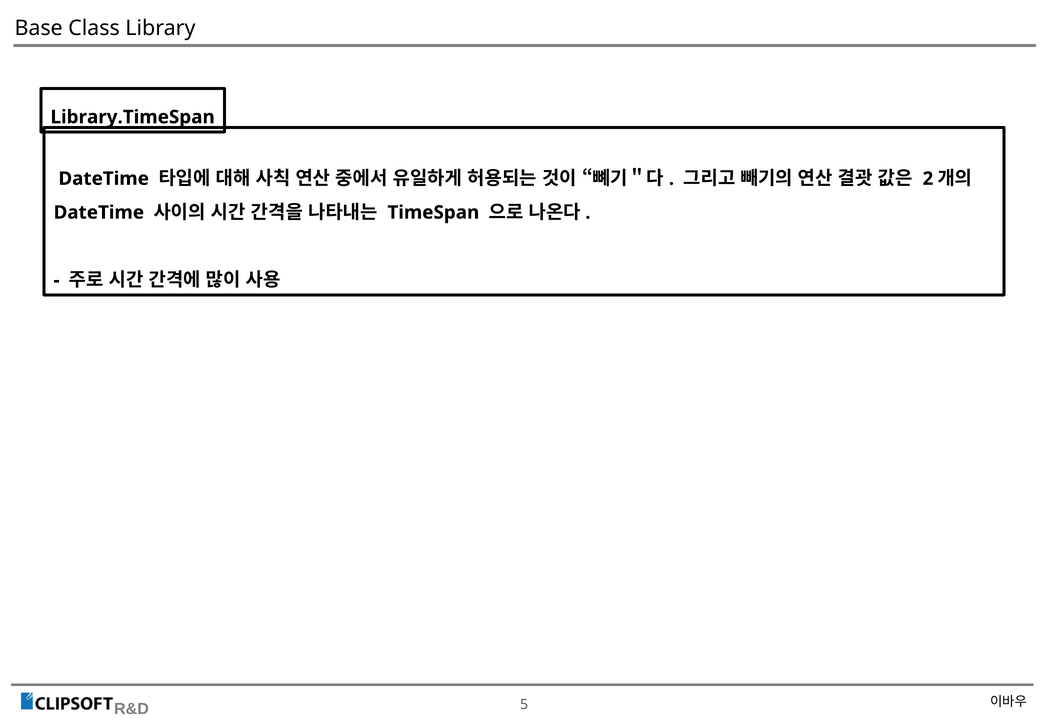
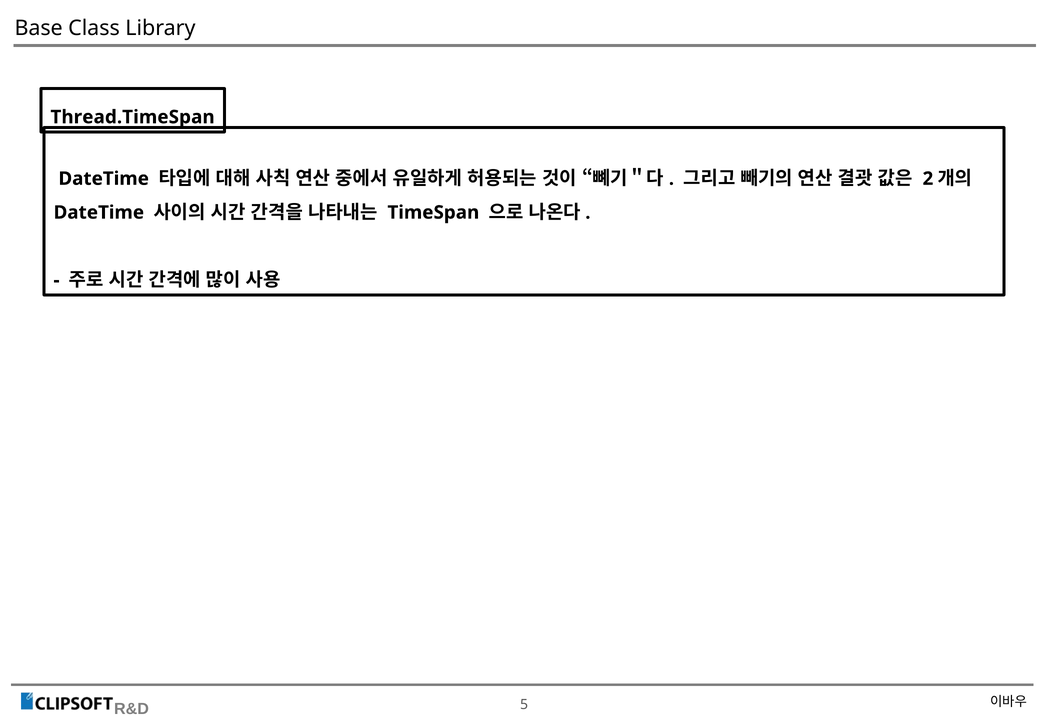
Library.TimeSpan: Library.TimeSpan -> Thread.TimeSpan
